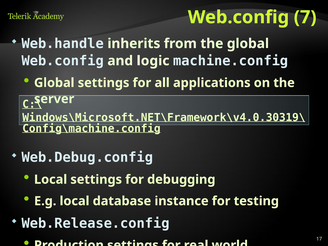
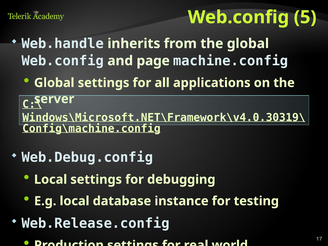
7: 7 -> 5
logic: logic -> page
